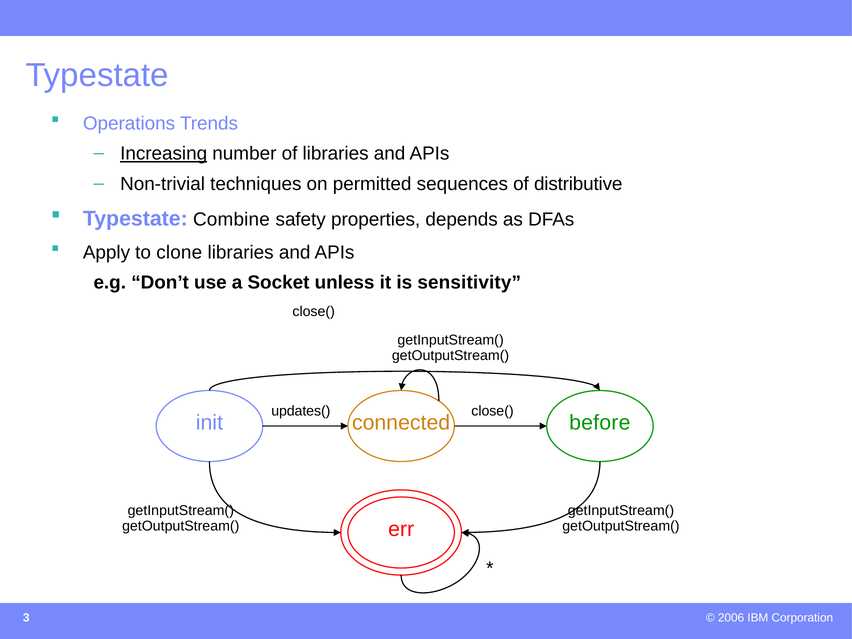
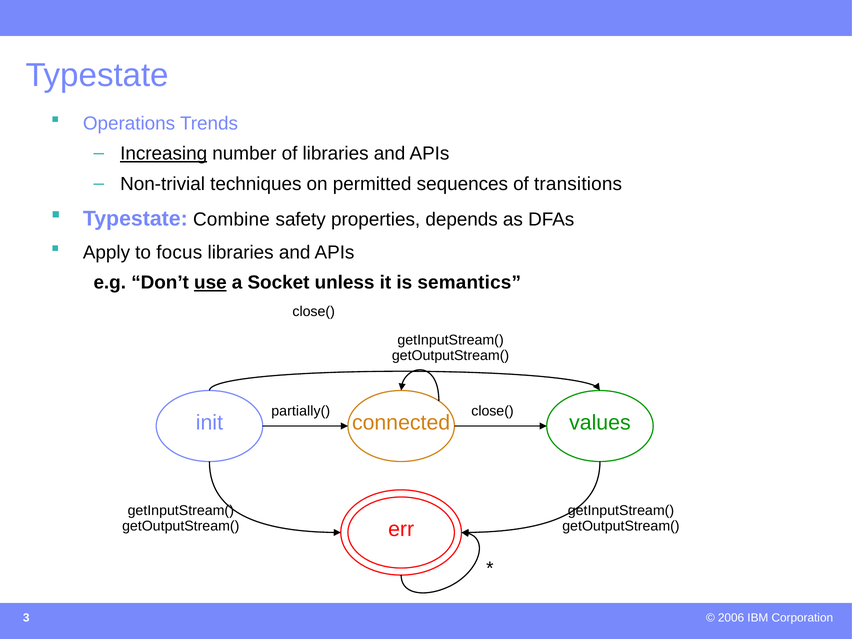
distributive: distributive -> transitions
clone: clone -> focus
use underline: none -> present
sensitivity: sensitivity -> semantics
updates(: updates( -> partially(
before: before -> values
